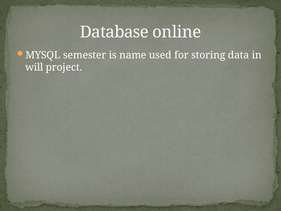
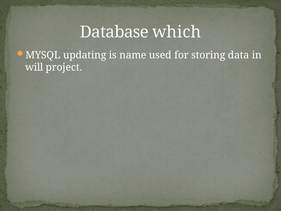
online: online -> which
semester: semester -> updating
